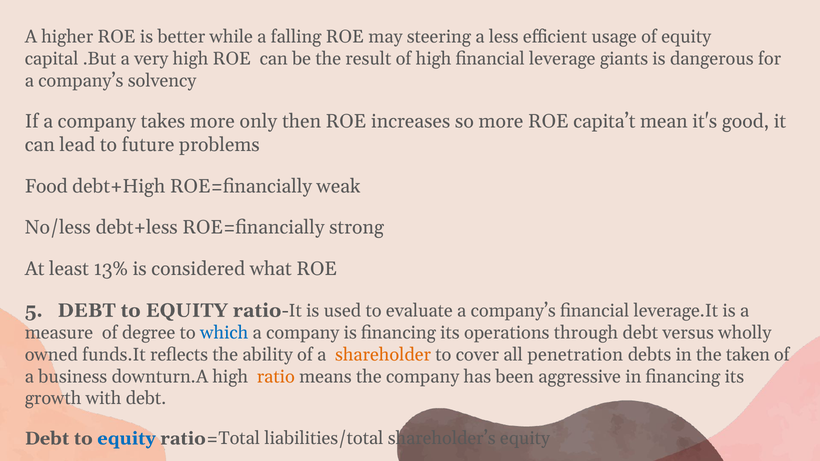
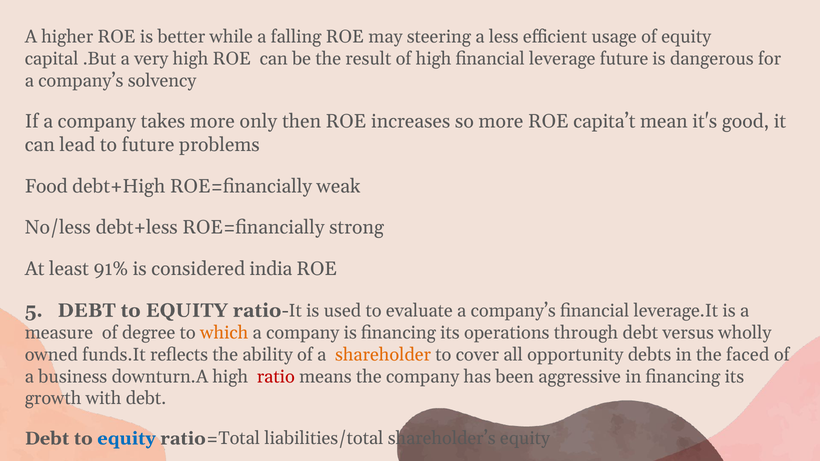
leverage giants: giants -> future
13%: 13% -> 91%
what: what -> india
which colour: blue -> orange
penetration: penetration -> opportunity
taken: taken -> faced
ratio colour: orange -> red
